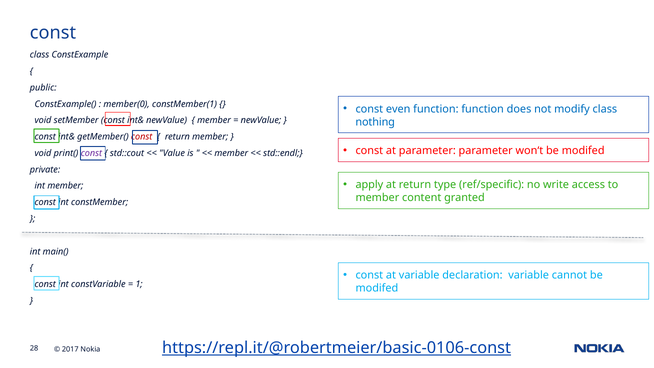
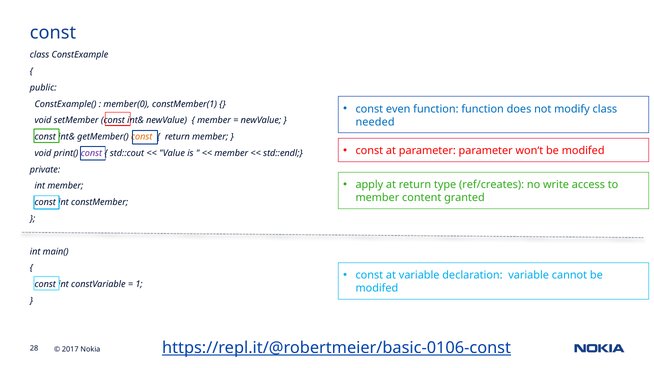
nothing: nothing -> needed
const at (142, 137) colour: red -> orange
ref/specific: ref/specific -> ref/creates
